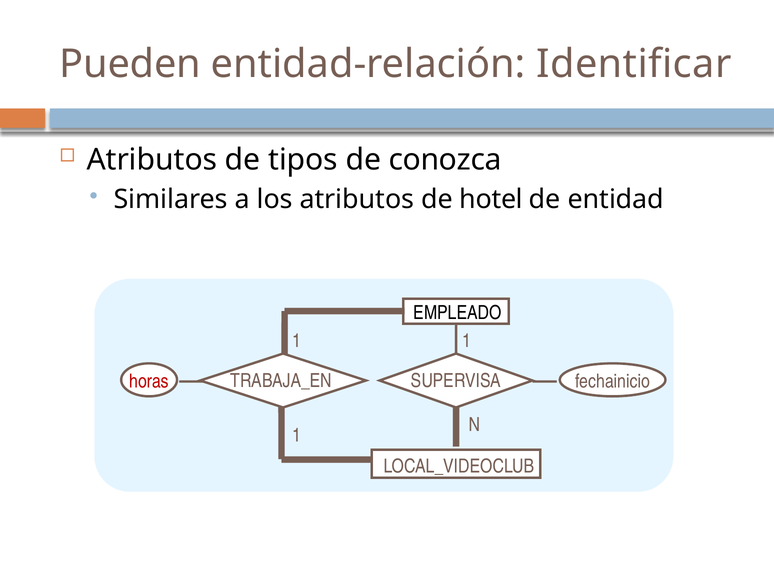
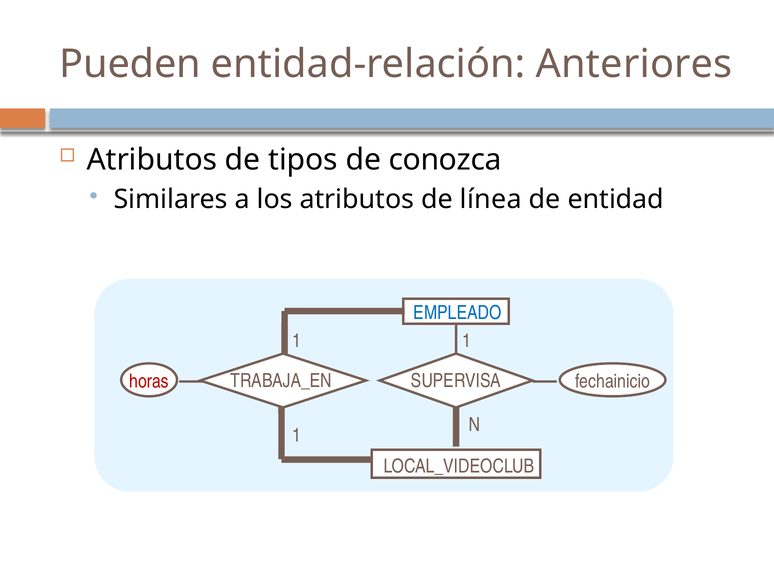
Identificar: Identificar -> Anteriores
hotel: hotel -> línea
EMPLEADO colour: black -> blue
